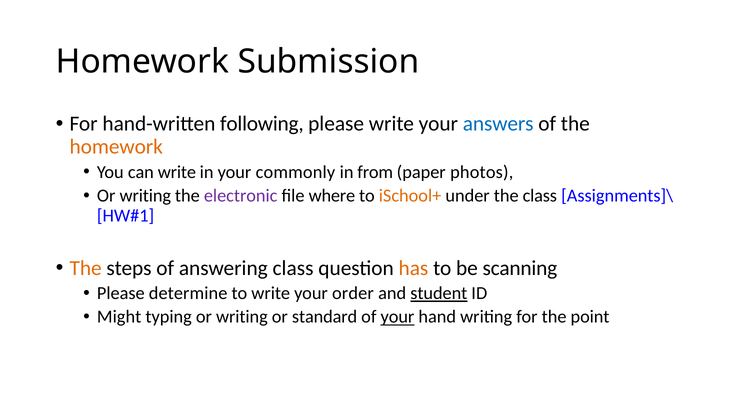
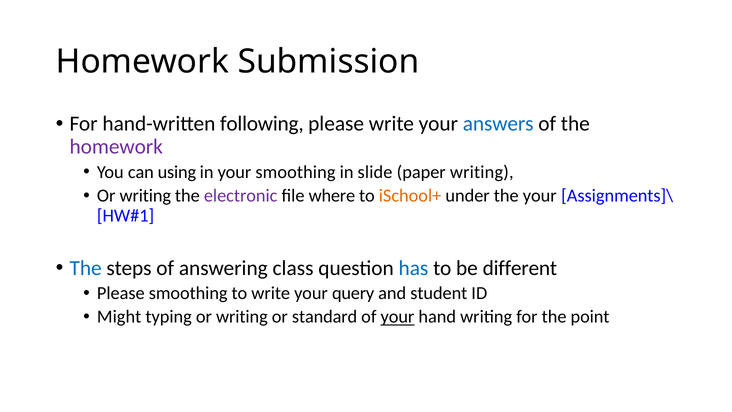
homework at (116, 147) colour: orange -> purple
can write: write -> using
your commonly: commonly -> smoothing
from: from -> slide
paper photos: photos -> writing
the class: class -> your
The at (86, 268) colour: orange -> blue
has colour: orange -> blue
scanning: scanning -> different
Please determine: determine -> smoothing
order: order -> query
student underline: present -> none
